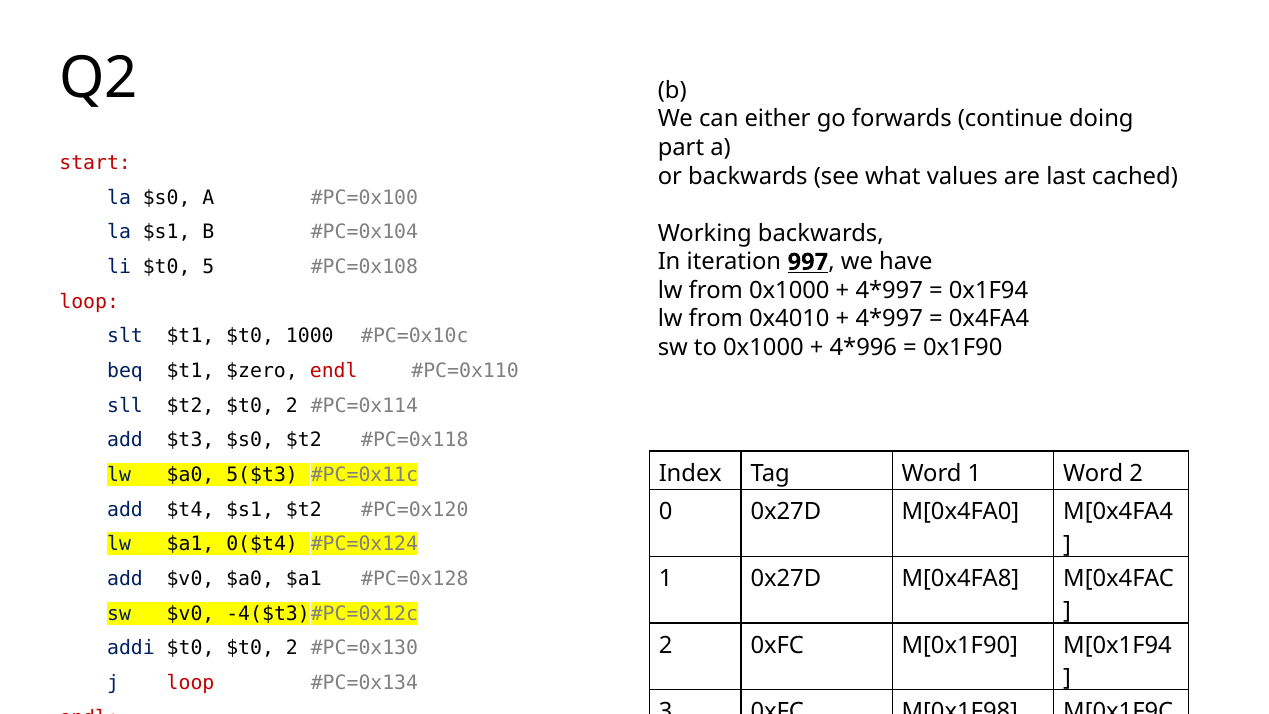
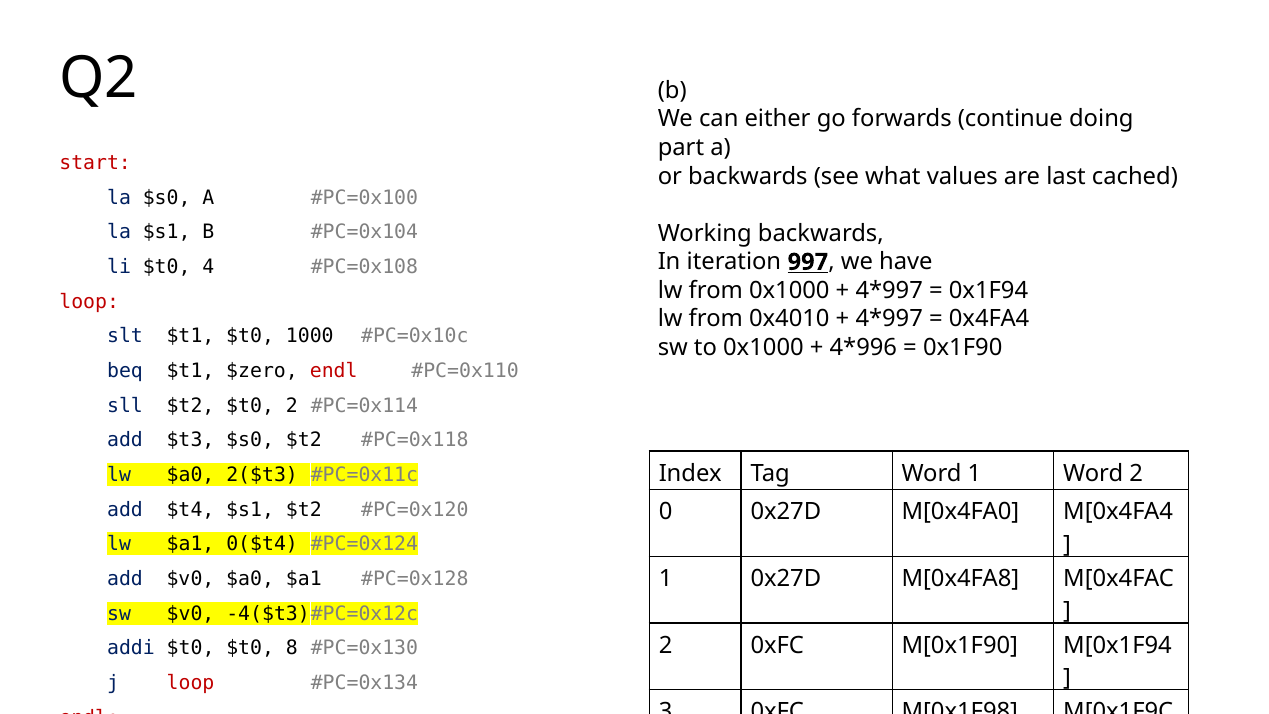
5: 5 -> 4
5($t3: 5($t3 -> 2($t3
$t0 $t0 2: 2 -> 8
